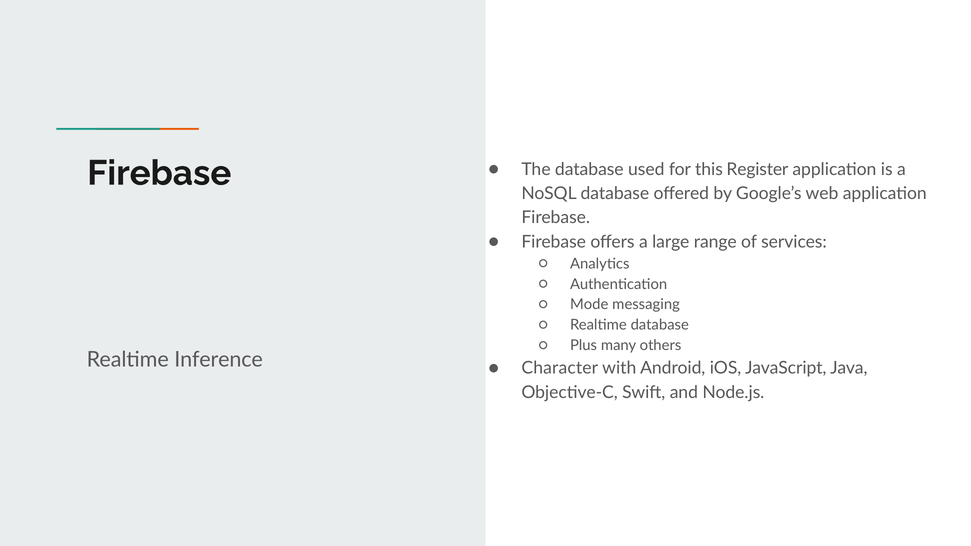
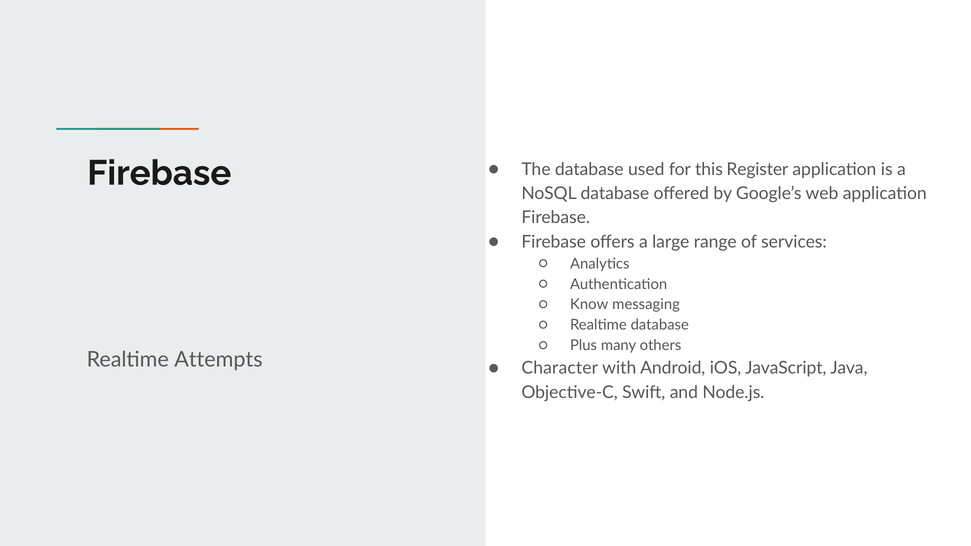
Mode: Mode -> Know
Inference: Inference -> Attempts
